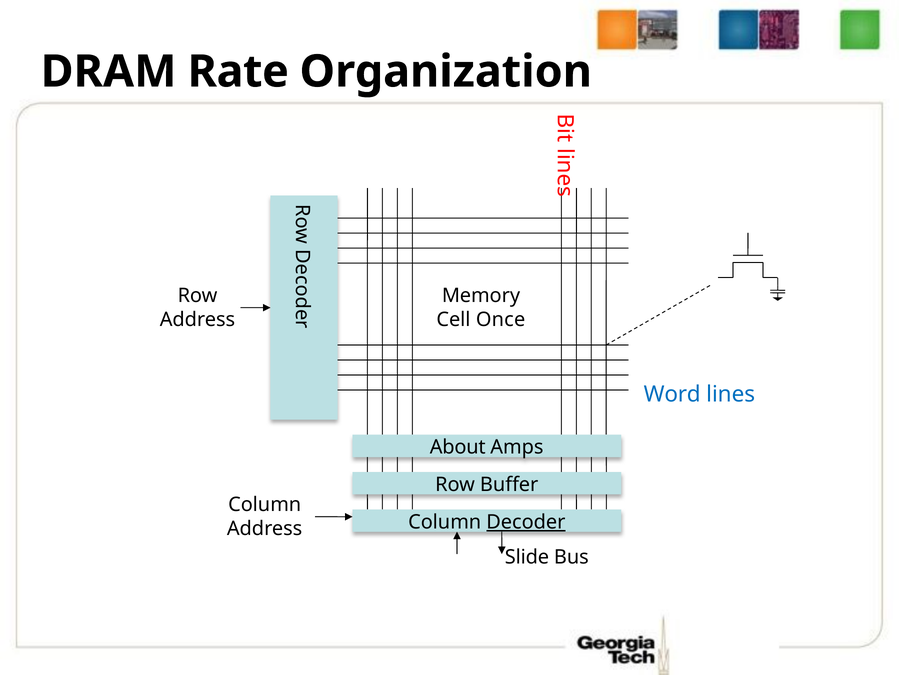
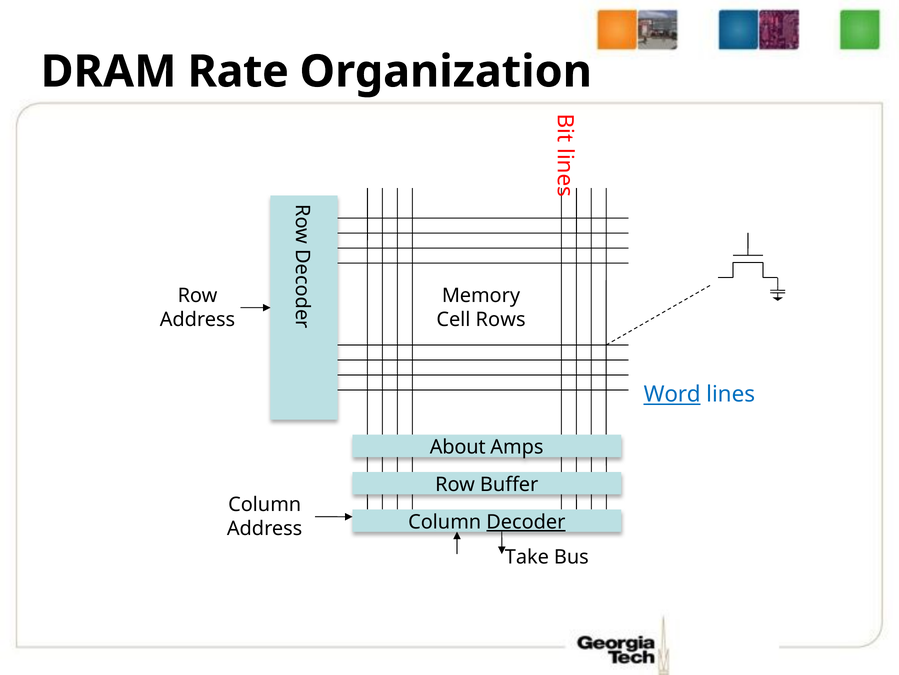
Once: Once -> Rows
Word underline: none -> present
Slide: Slide -> Take
